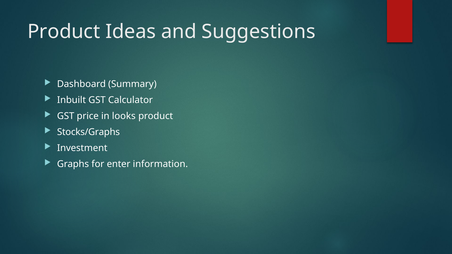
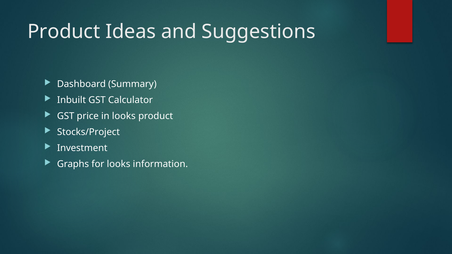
Stocks/Graphs: Stocks/Graphs -> Stocks/Project
for enter: enter -> looks
